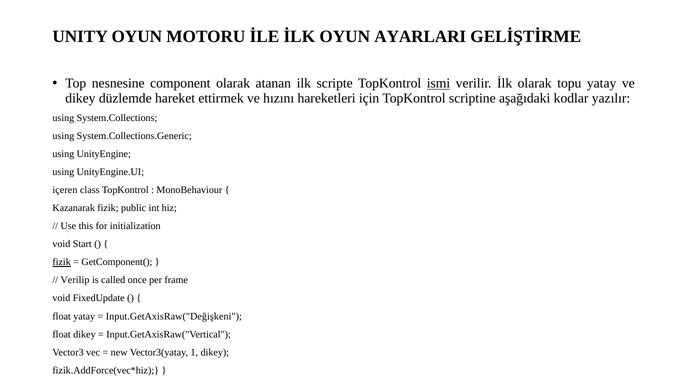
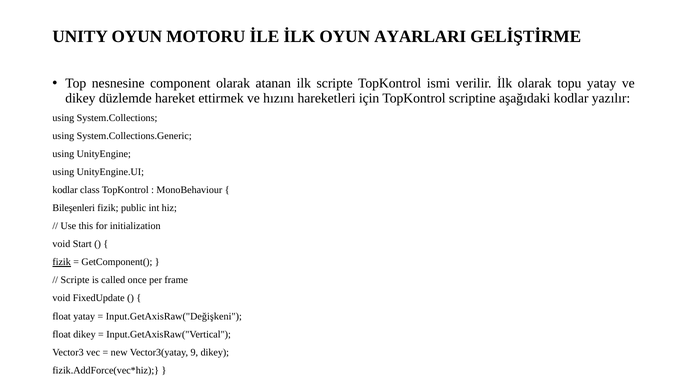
ismi underline: present -> none
içeren at (65, 190): içeren -> kodlar
Kazanarak: Kazanarak -> Bileşenleri
Verilip at (75, 280): Verilip -> Scripte
1: 1 -> 9
